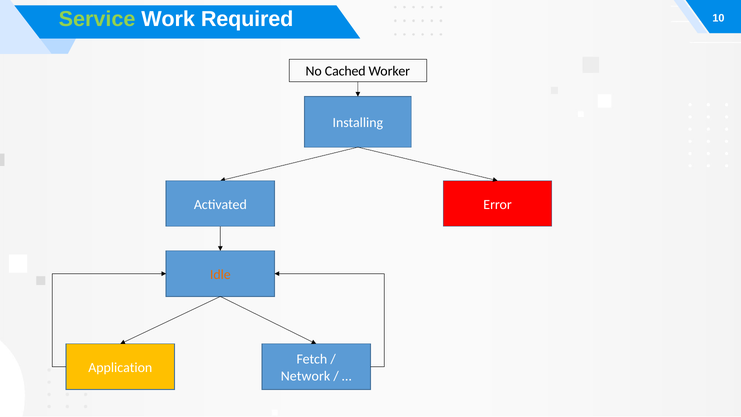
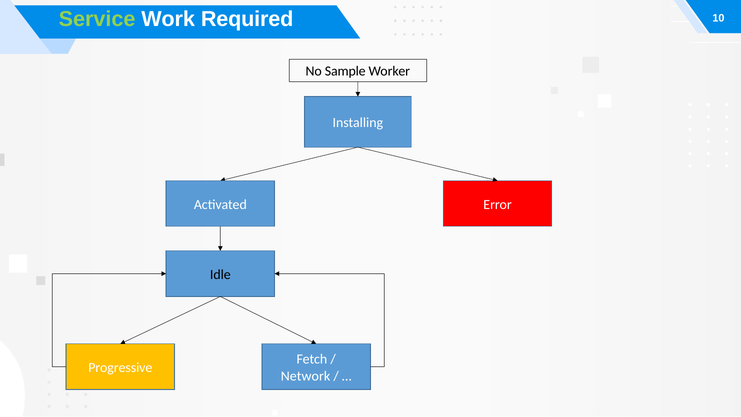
Cached: Cached -> Sample
Idle colour: orange -> black
Application: Application -> Progressive
